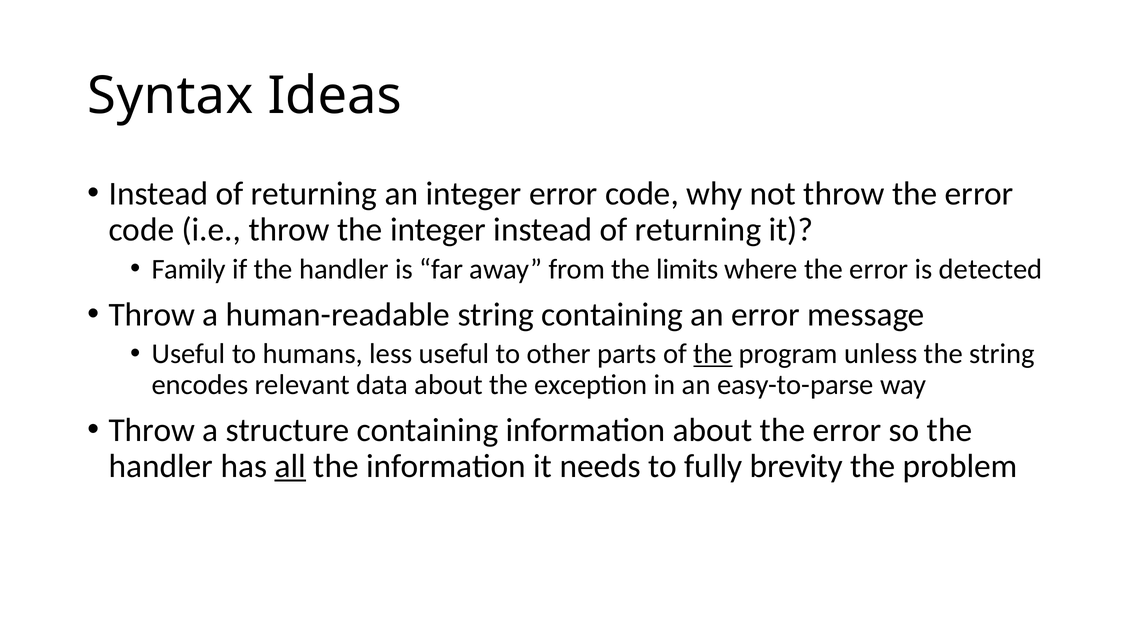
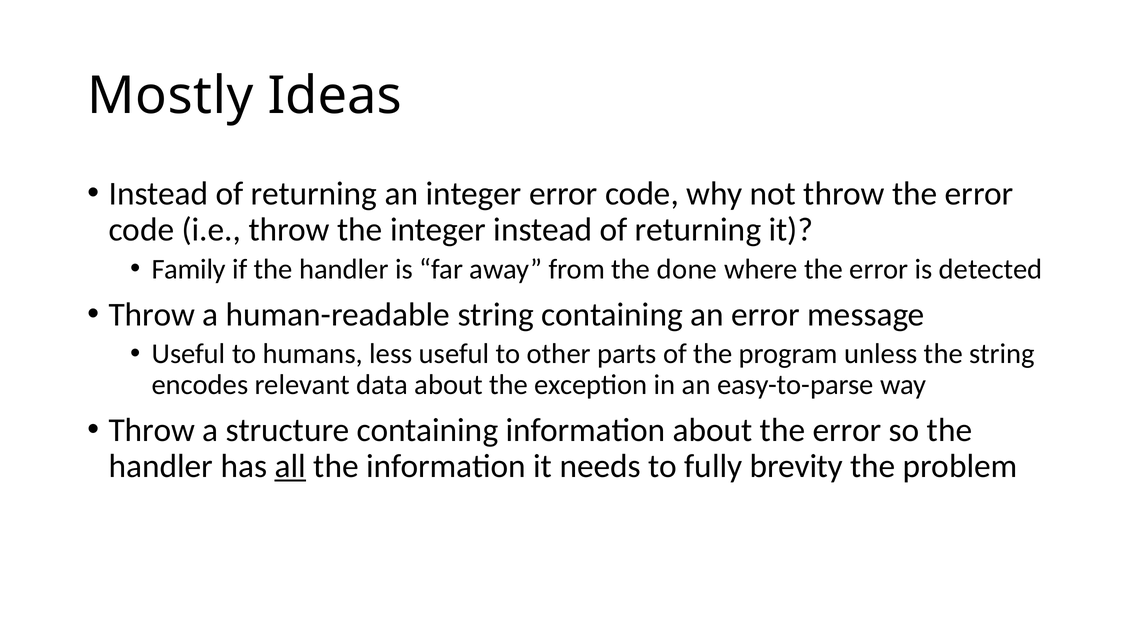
Syntax: Syntax -> Mostly
limits: limits -> done
the at (713, 354) underline: present -> none
